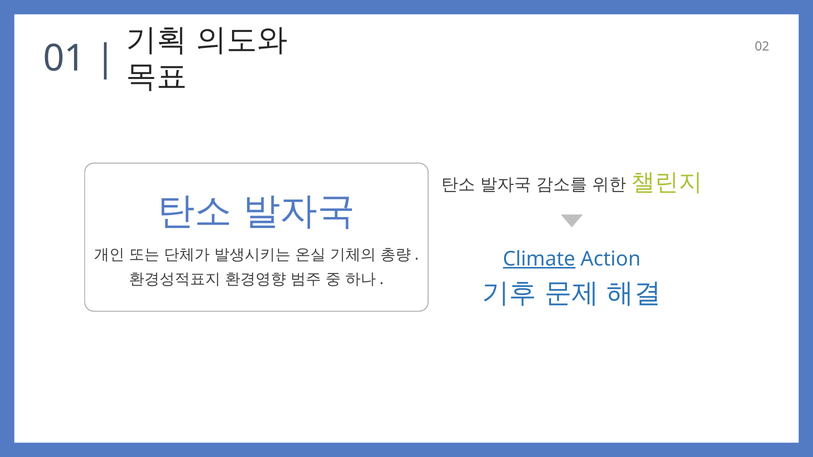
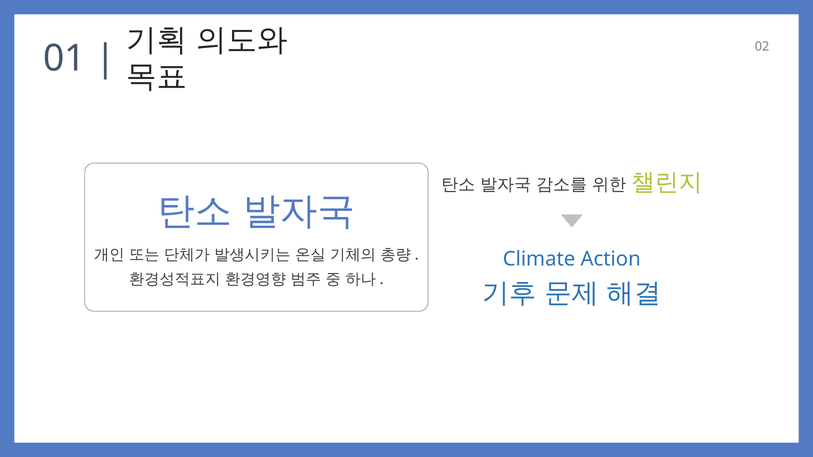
Climate underline: present -> none
